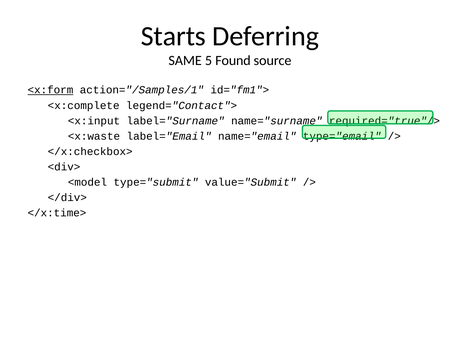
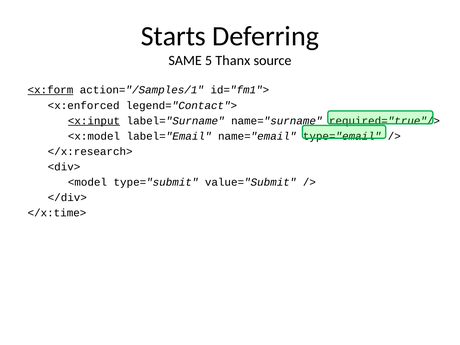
Found: Found -> Thanx
<x:complete: <x:complete -> <x:enforced
<x:input underline: none -> present
<x:waste: <x:waste -> <x:model
</x:checkbox>: </x:checkbox> -> </x:research>
